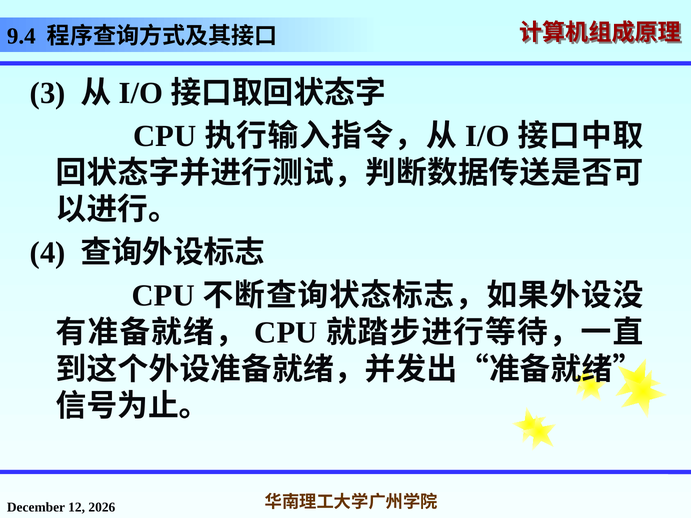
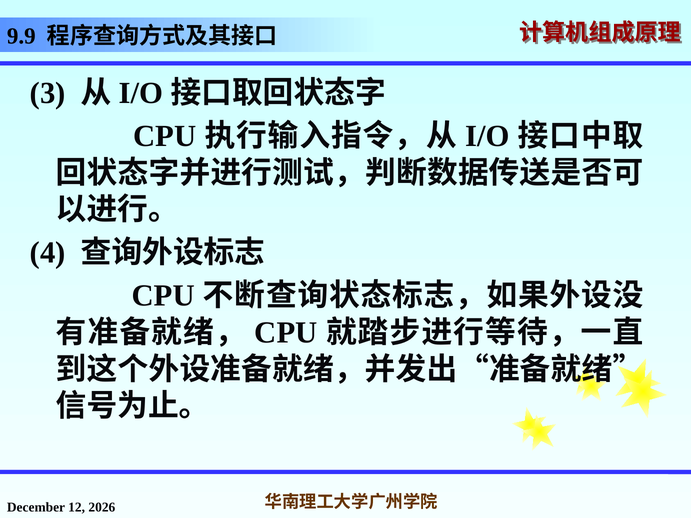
9.4: 9.4 -> 9.9
